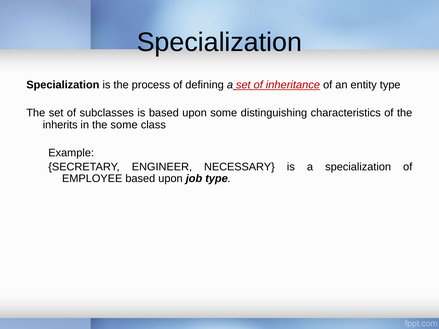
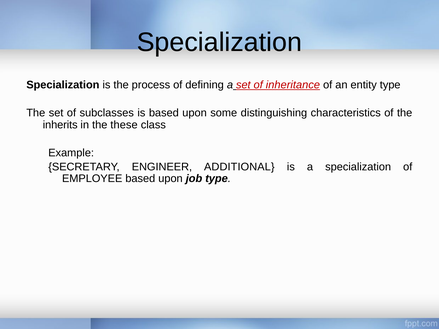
the some: some -> these
NECESSARY: NECESSARY -> ADDITIONAL
